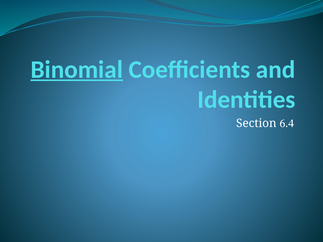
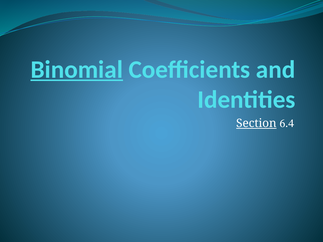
Section underline: none -> present
